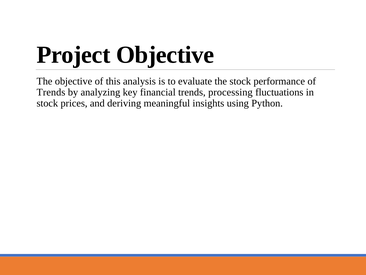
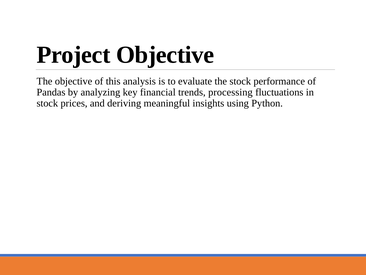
Trends at (51, 92): Trends -> Pandas
